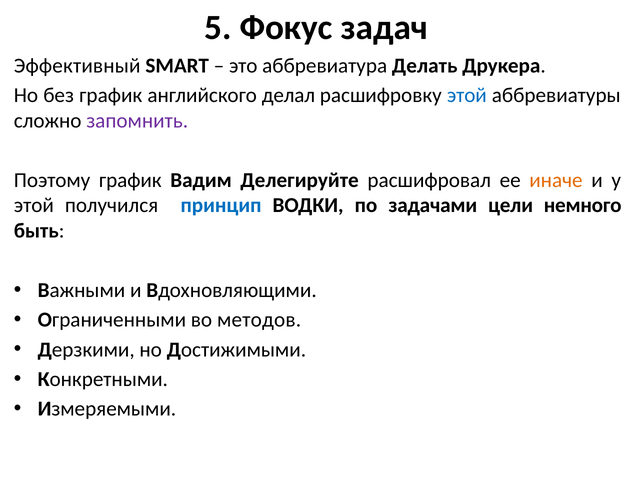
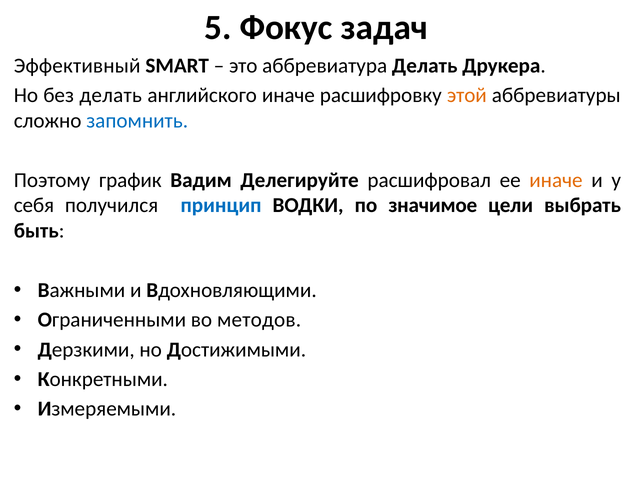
без график: график -> делать
английского делал: делал -> иначе
этой at (467, 95) colour: blue -> orange
запомнить colour: purple -> blue
этой at (34, 205): этой -> себя
задачами: задачами -> значимое
немного: немного -> выбрать
